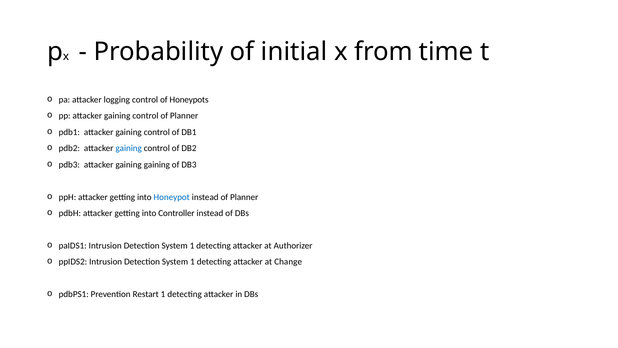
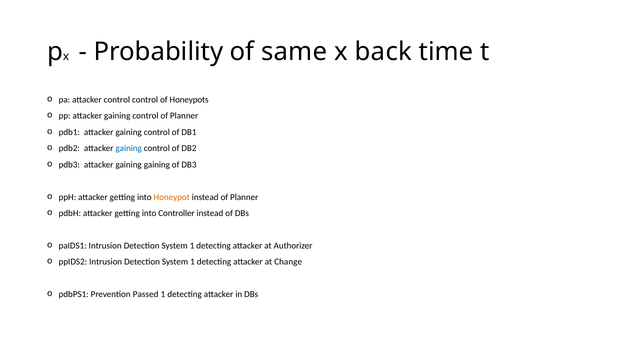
initial: initial -> same
from: from -> back
attacker logging: logging -> control
Honeypot colour: blue -> orange
Restart: Restart -> Passed
